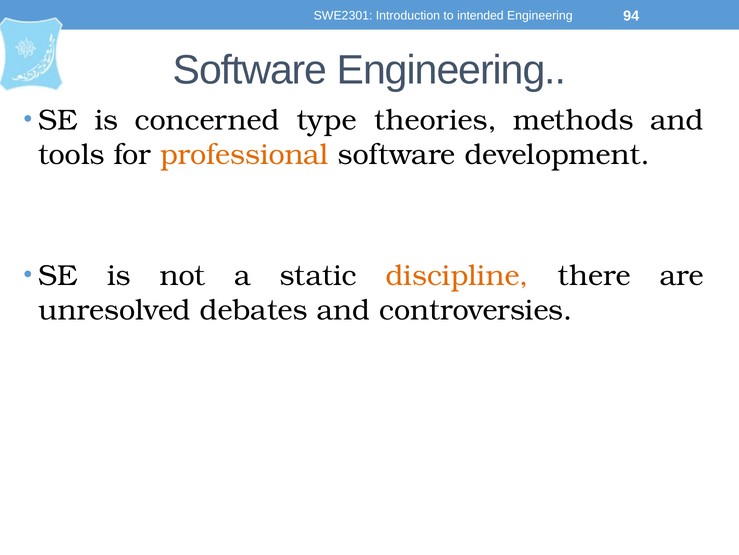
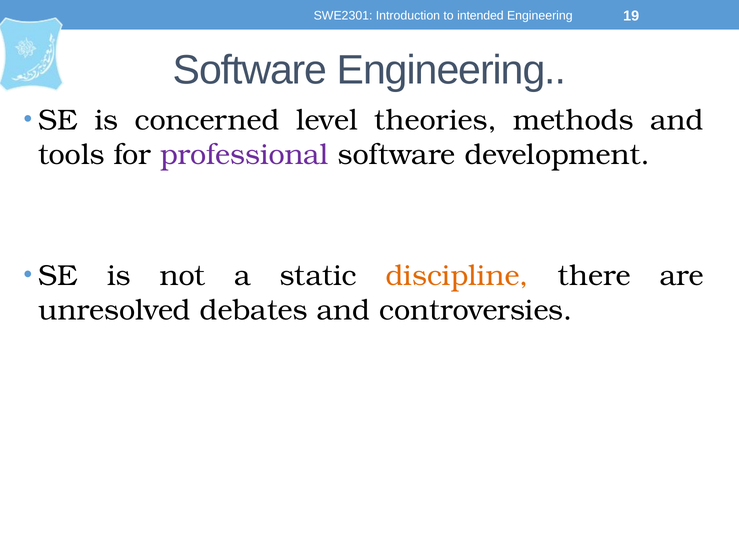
94: 94 -> 19
type: type -> level
professional colour: orange -> purple
